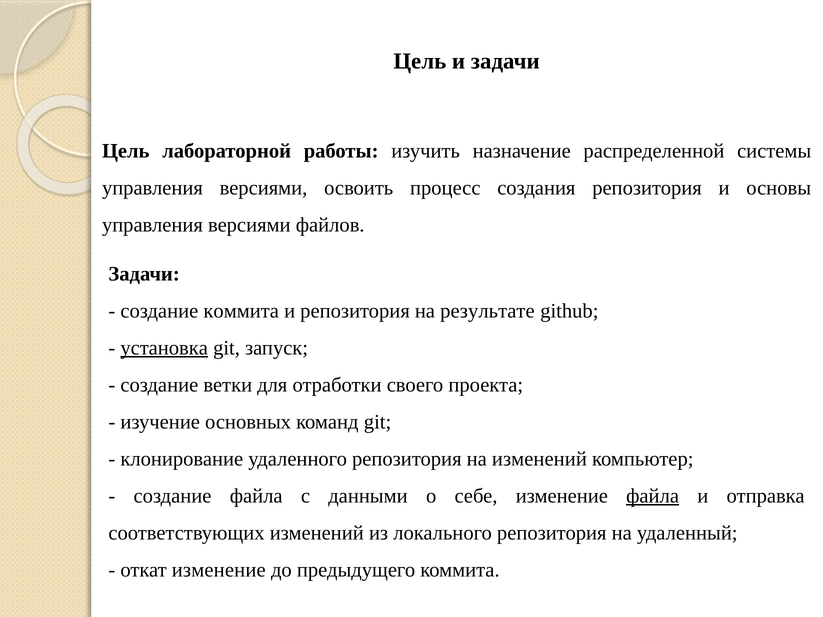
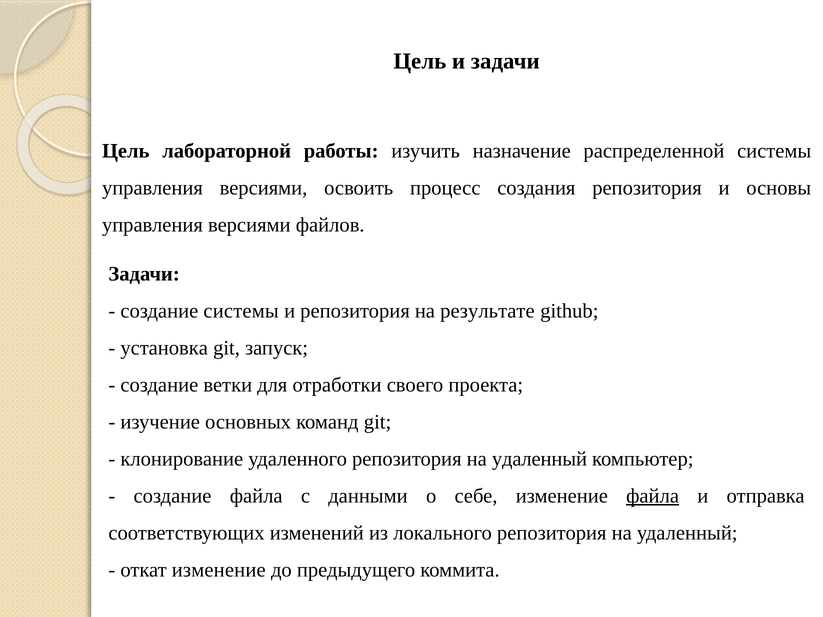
создание коммита: коммита -> системы
установка underline: present -> none
удаленного репозитория на изменений: изменений -> удаленный
